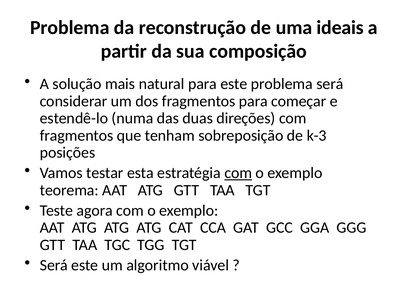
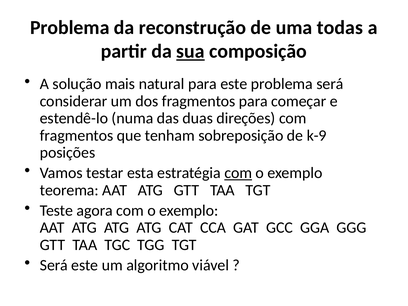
ideais: ideais -> todas
sua underline: none -> present
k-3: k-3 -> k-9
